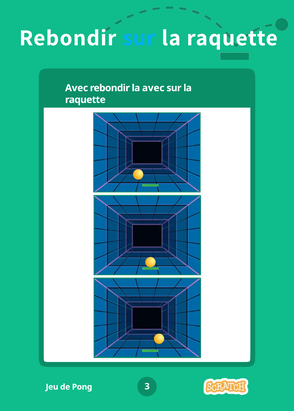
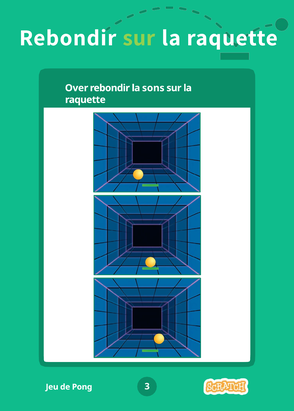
sur at (139, 38) colour: light blue -> light green
Avec at (77, 88): Avec -> Over
la avec: avec -> sons
